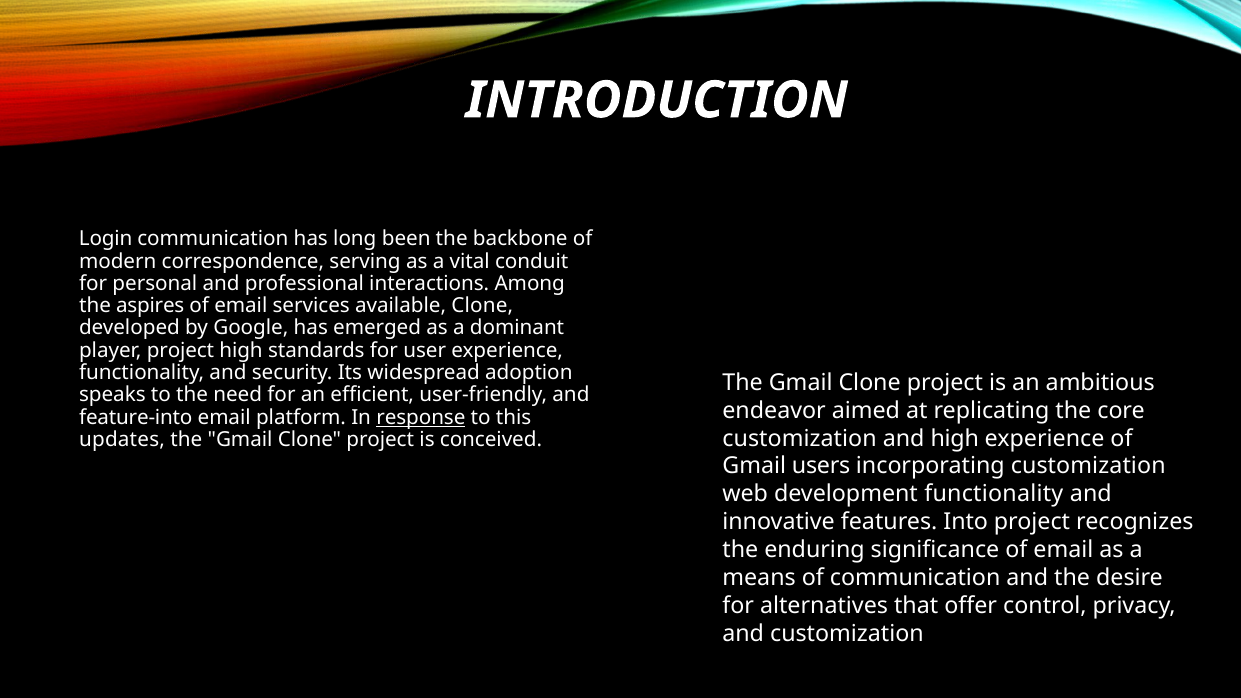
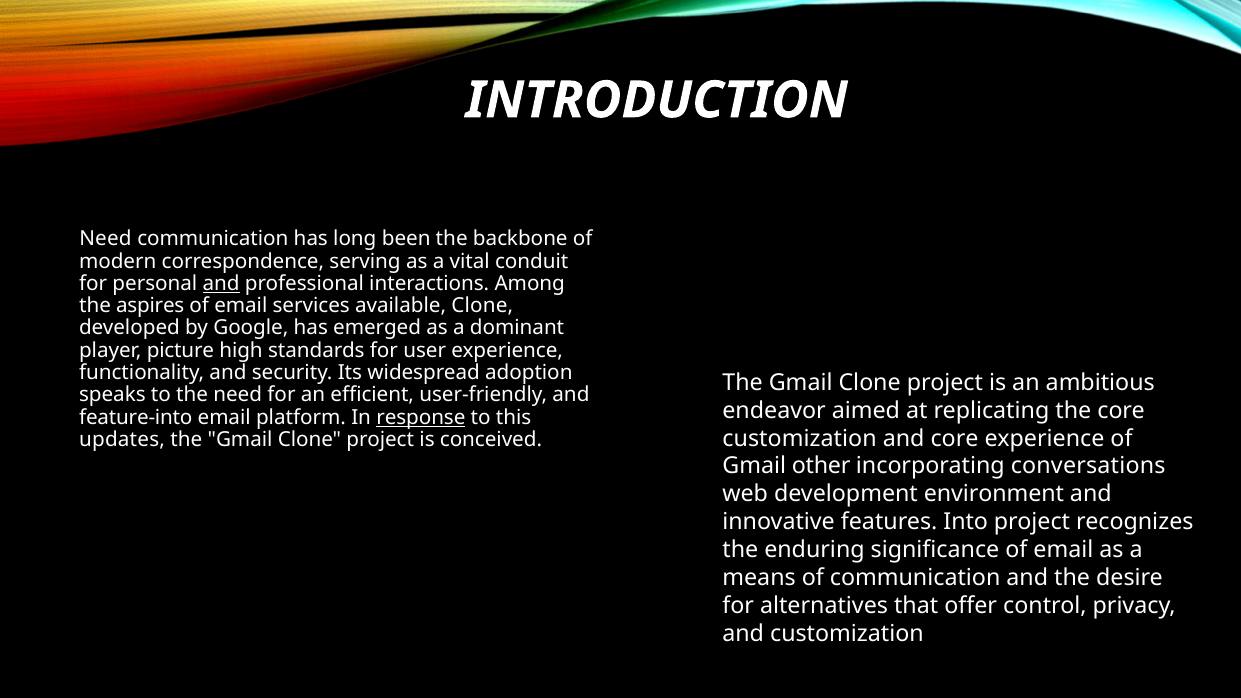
Login at (106, 239): Login -> Need
and at (221, 284) underline: none -> present
player project: project -> picture
and high: high -> core
users: users -> other
incorporating customization: customization -> conversations
development functionality: functionality -> environment
